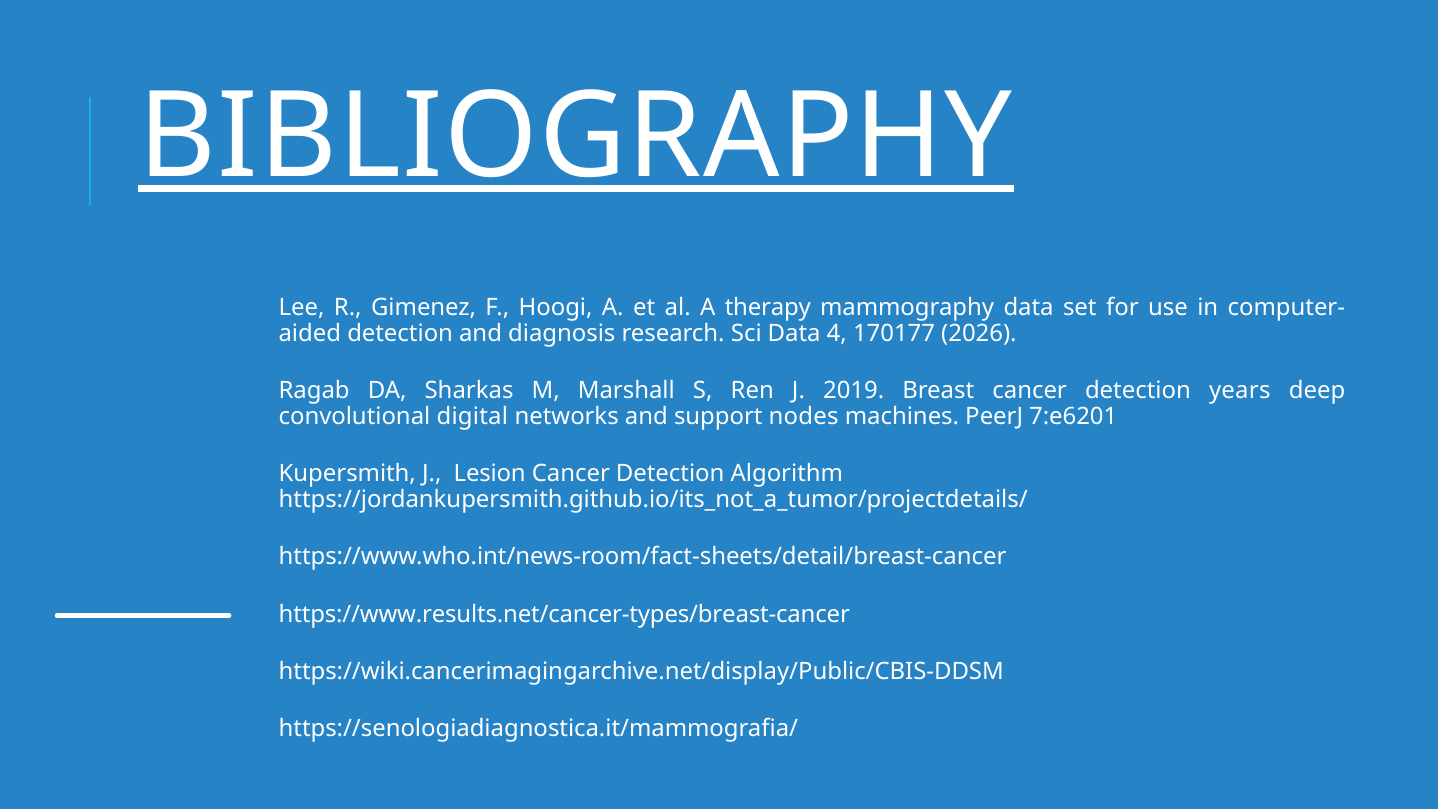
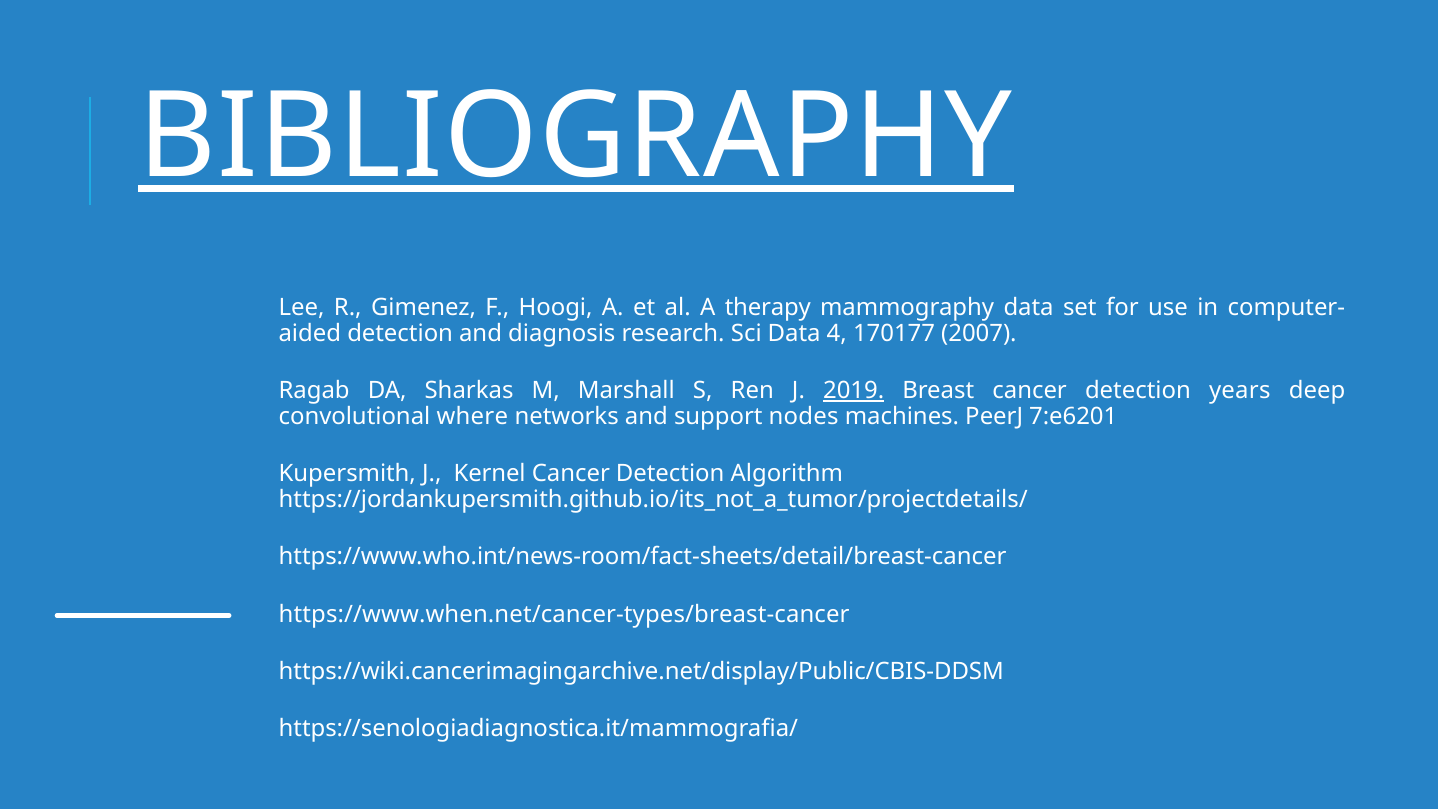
2026: 2026 -> 2007
2019 underline: none -> present
digital: digital -> where
Lesion: Lesion -> Kernel
https://www.results.net/cancer-types/breast-cancer: https://www.results.net/cancer-types/breast-cancer -> https://www.when.net/cancer-types/breast-cancer
